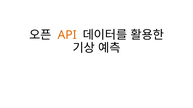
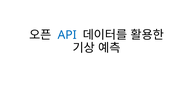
API colour: orange -> blue
